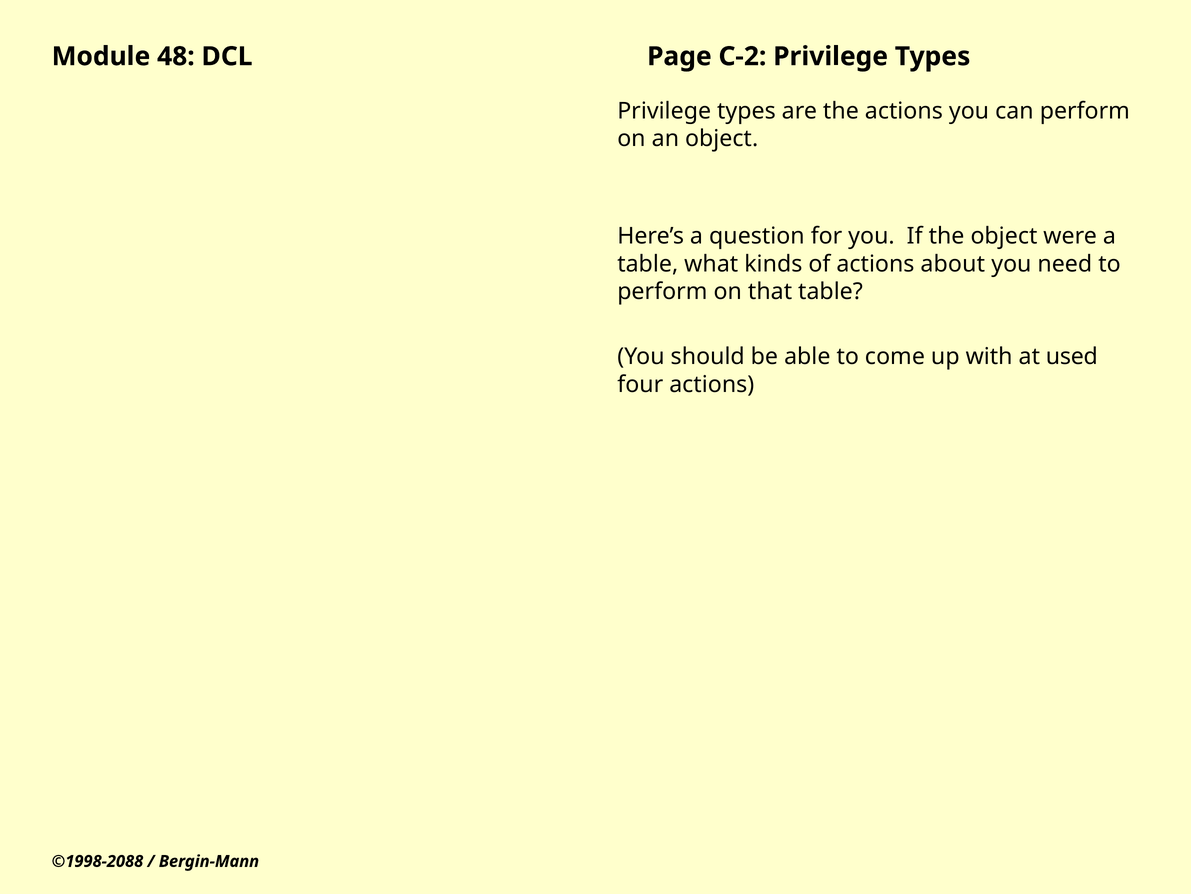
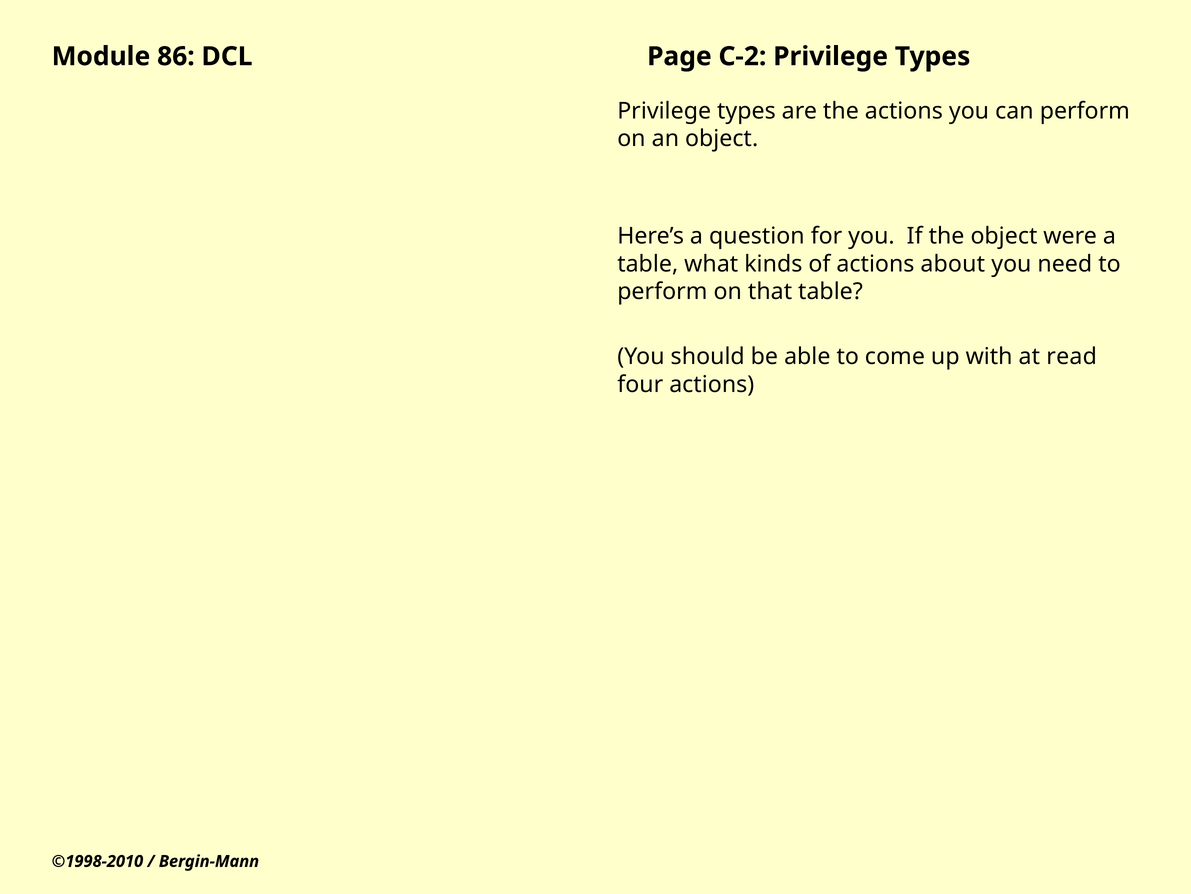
48: 48 -> 86
used: used -> read
©1998-2088: ©1998-2088 -> ©1998-2010
